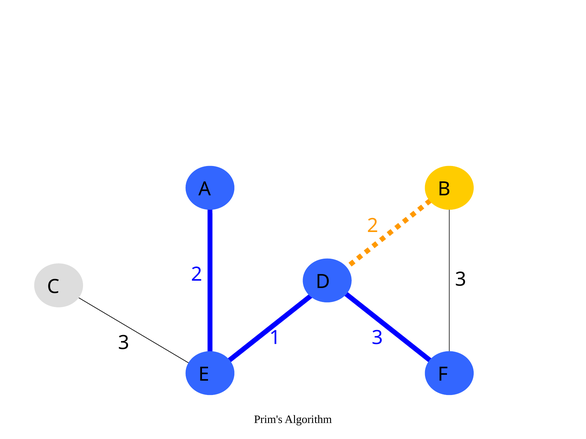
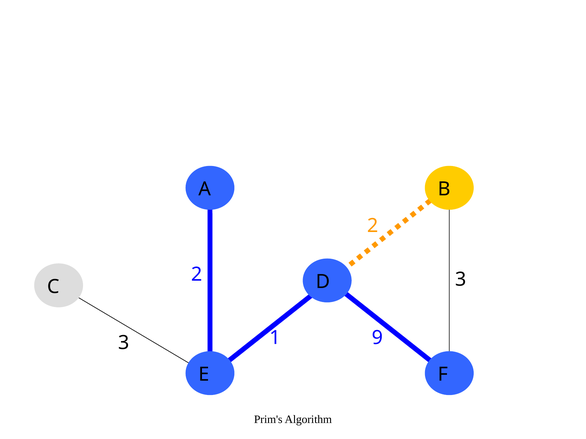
1 3: 3 -> 9
